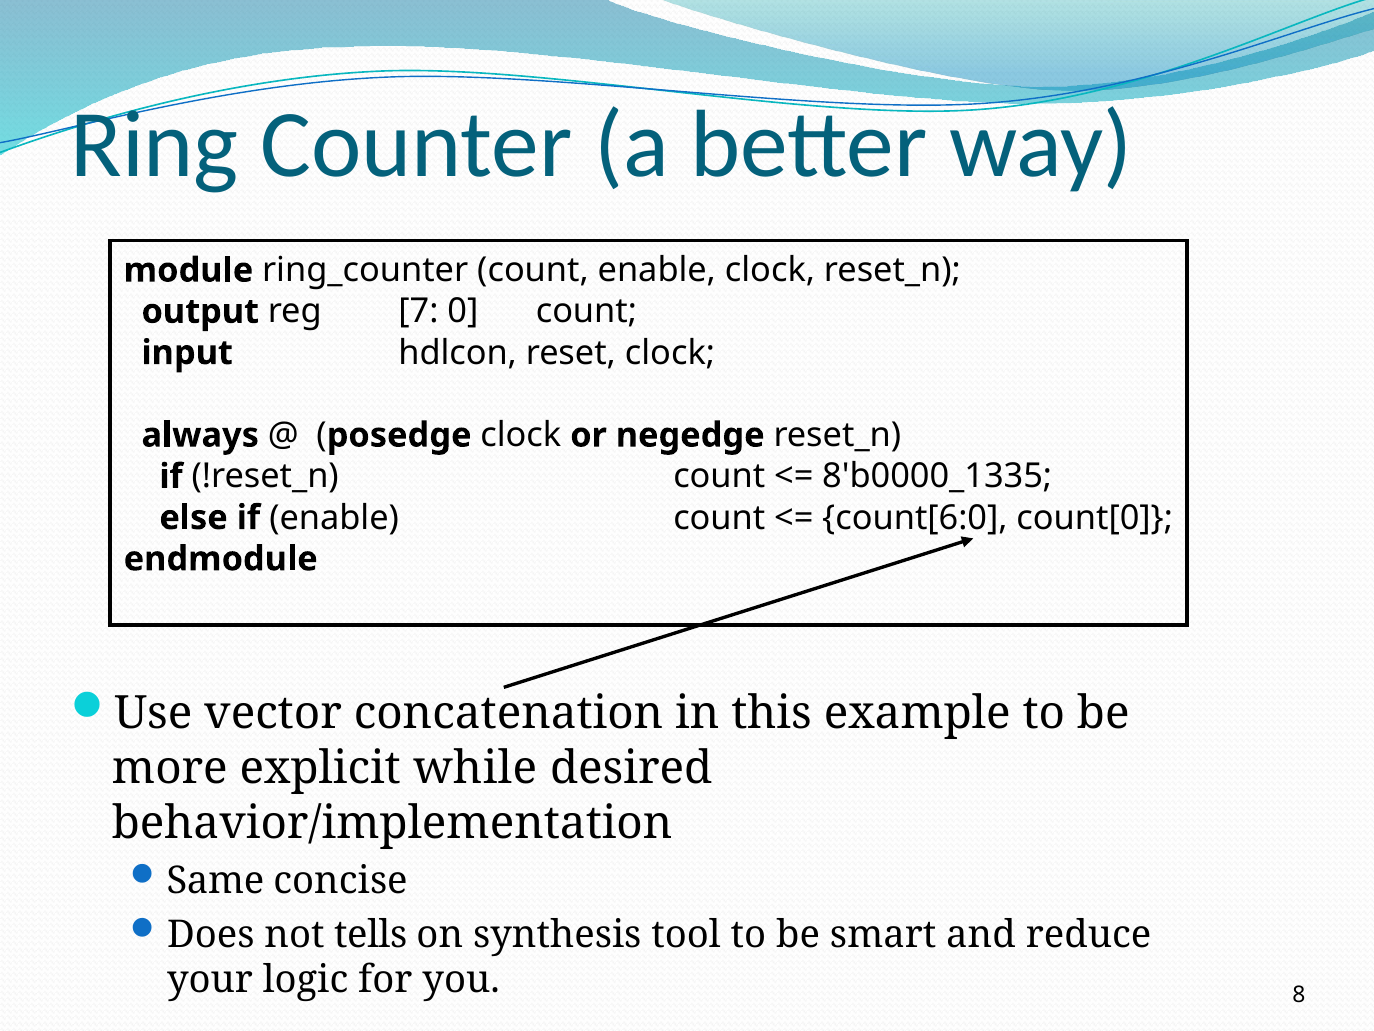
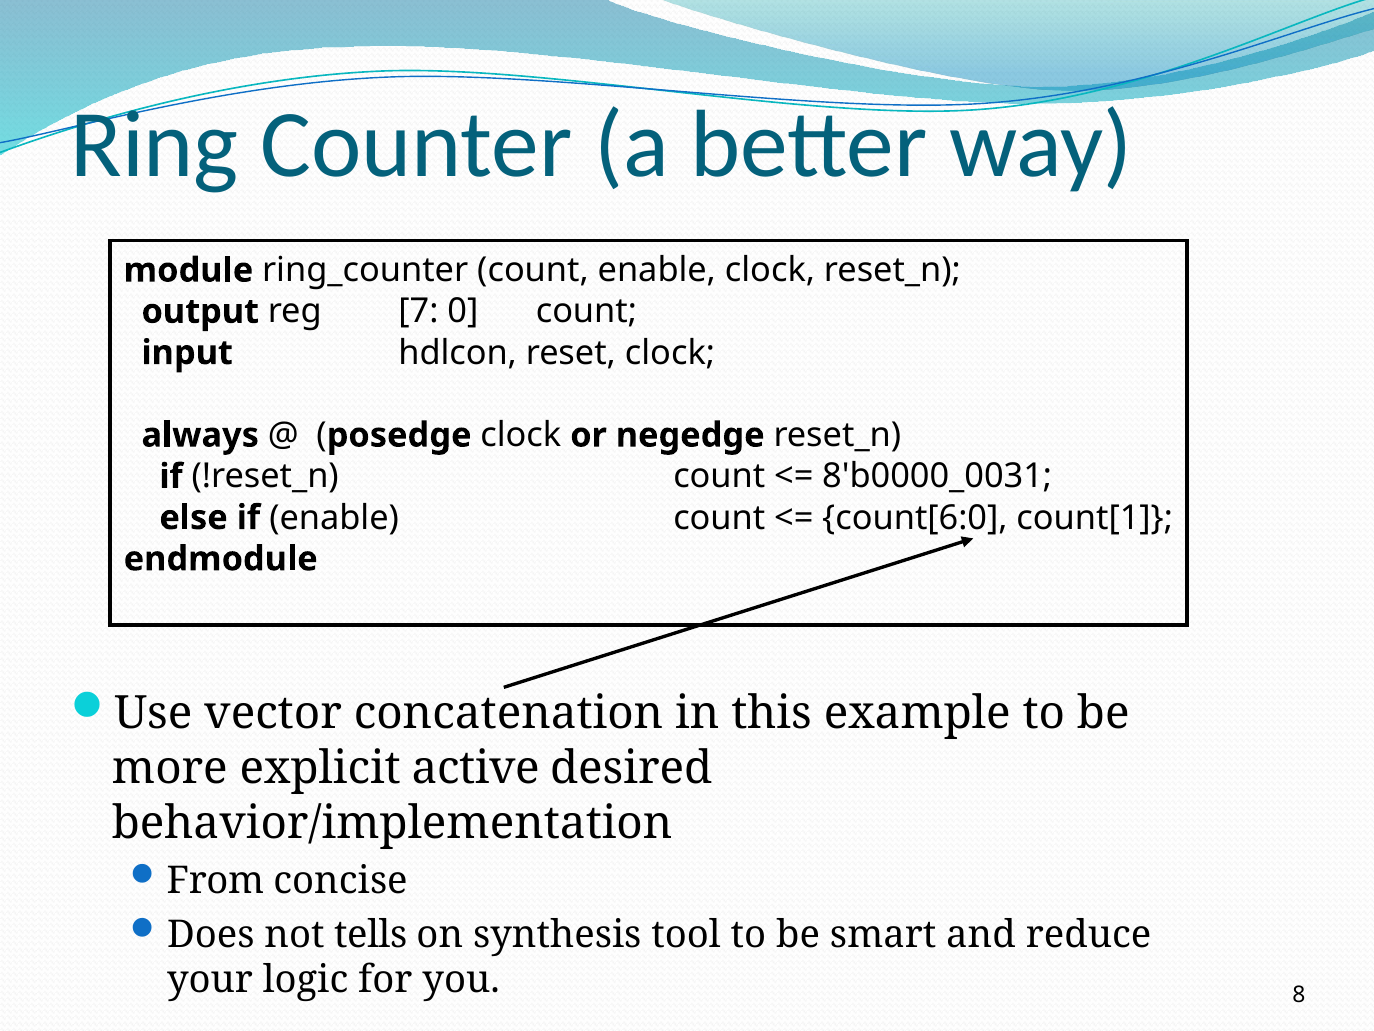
8'b0000_1335: 8'b0000_1335 -> 8'b0000_0031
count[0: count[0 -> count[1
while: while -> active
Same: Same -> From
